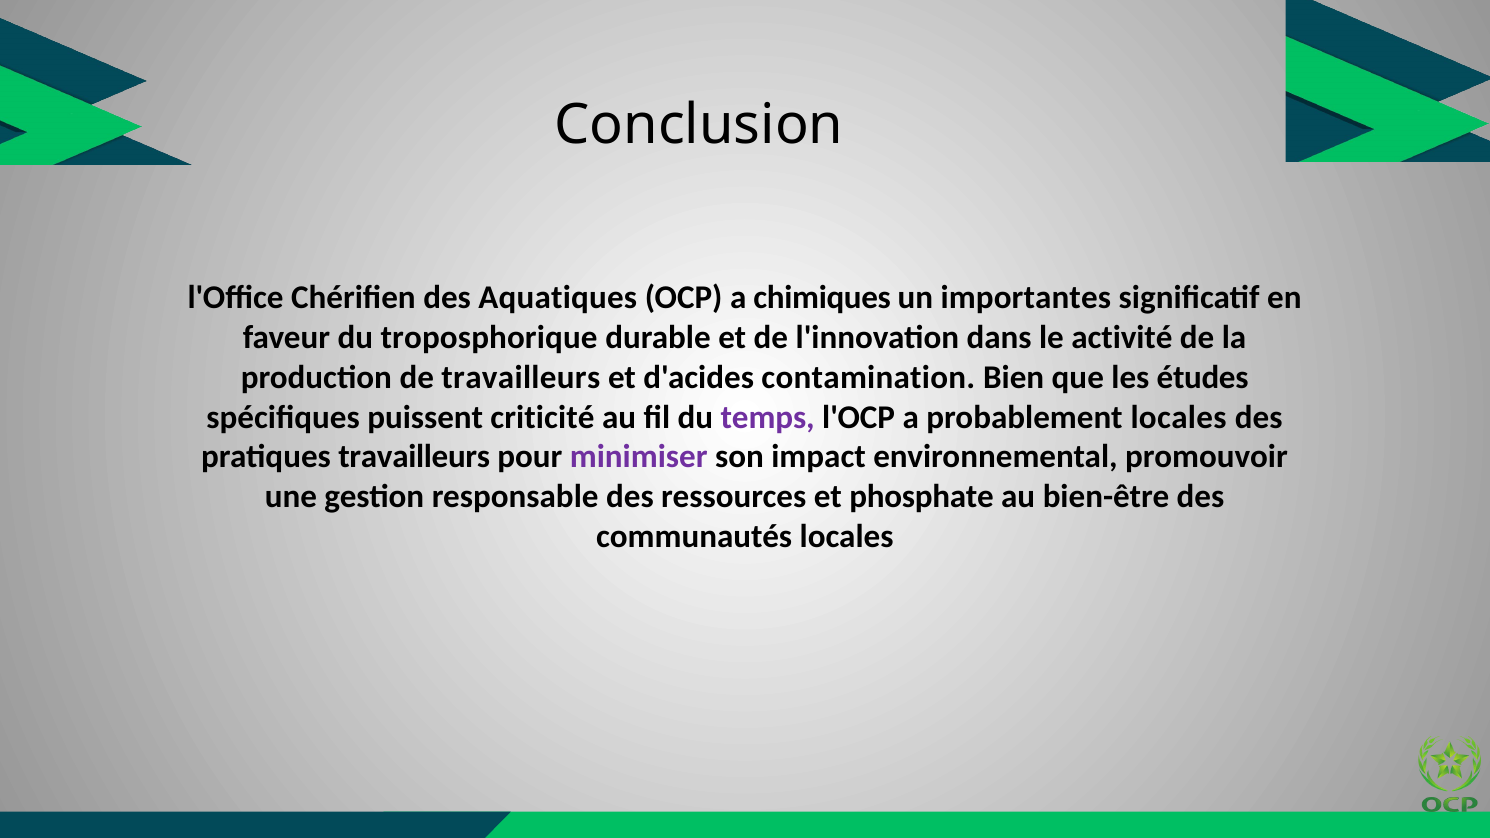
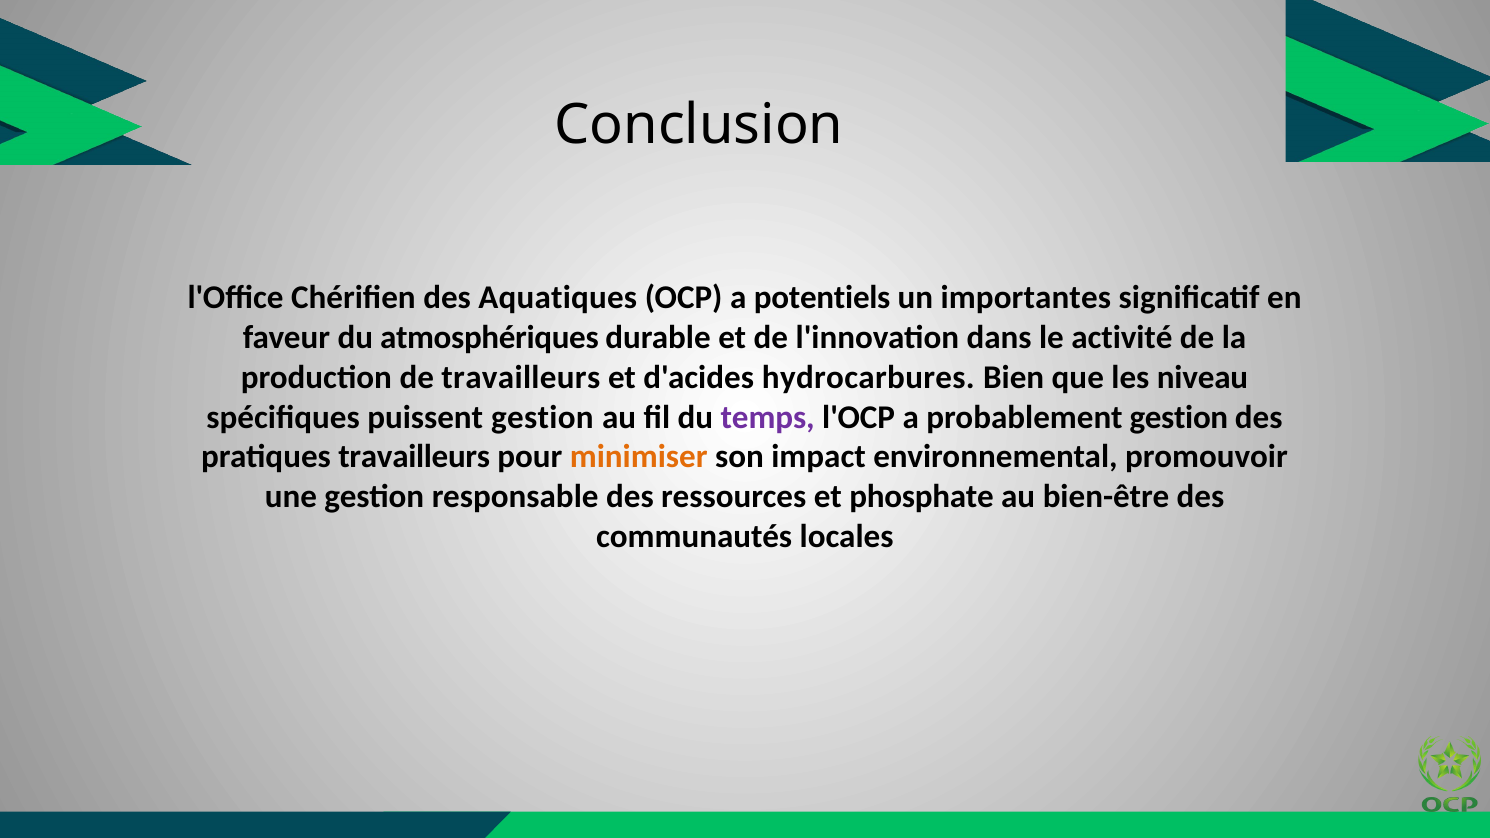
chimiques: chimiques -> potentiels
troposphorique: troposphorique -> atmosphériques
contamination: contamination -> hydrocarbures
études: études -> niveau
puissent criticité: criticité -> gestion
probablement locales: locales -> gestion
minimiser colour: purple -> orange
